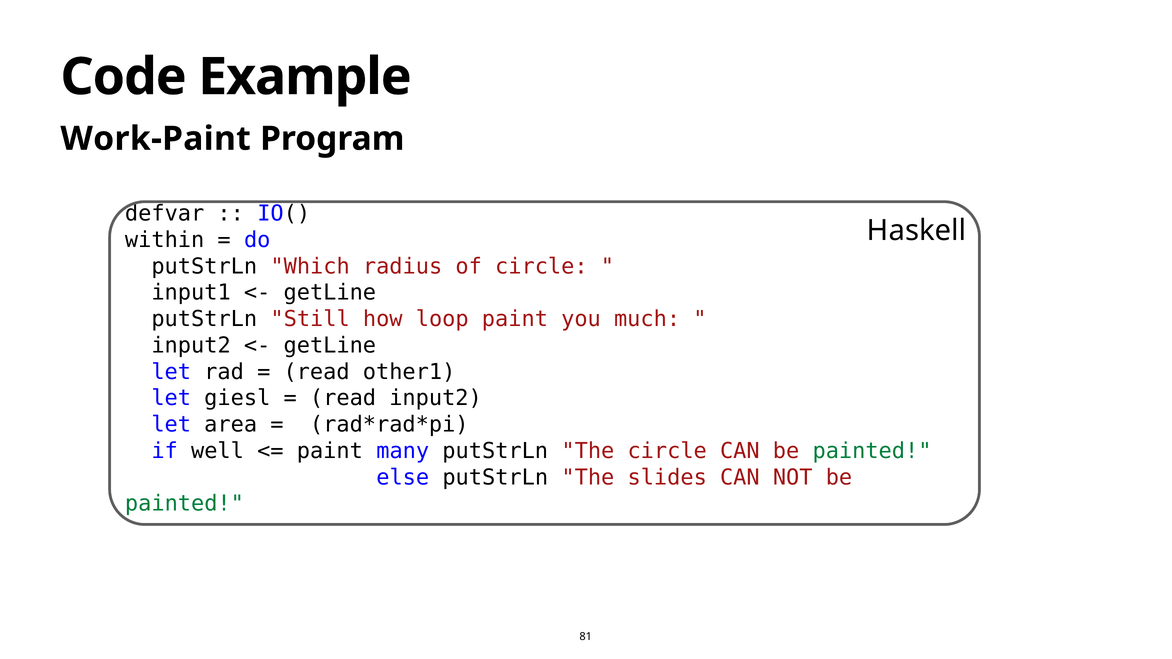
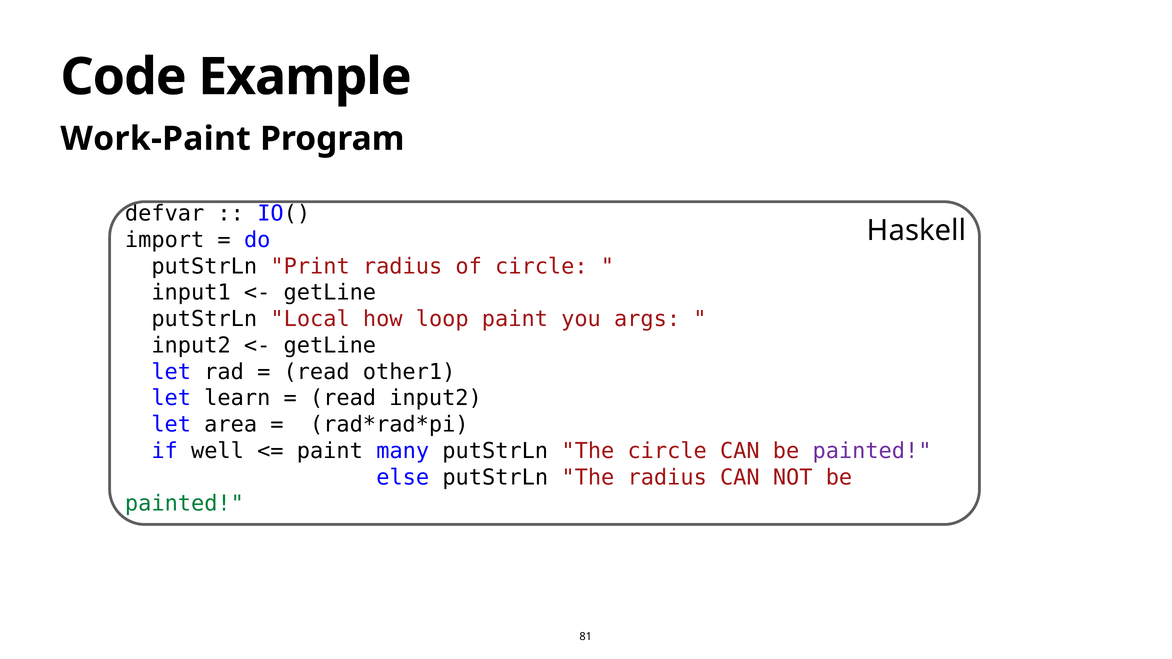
within: within -> import
Which: Which -> Print
Still: Still -> Local
much: much -> args
giesl: giesl -> learn
painted at (872, 451) colour: green -> purple
The slides: slides -> radius
